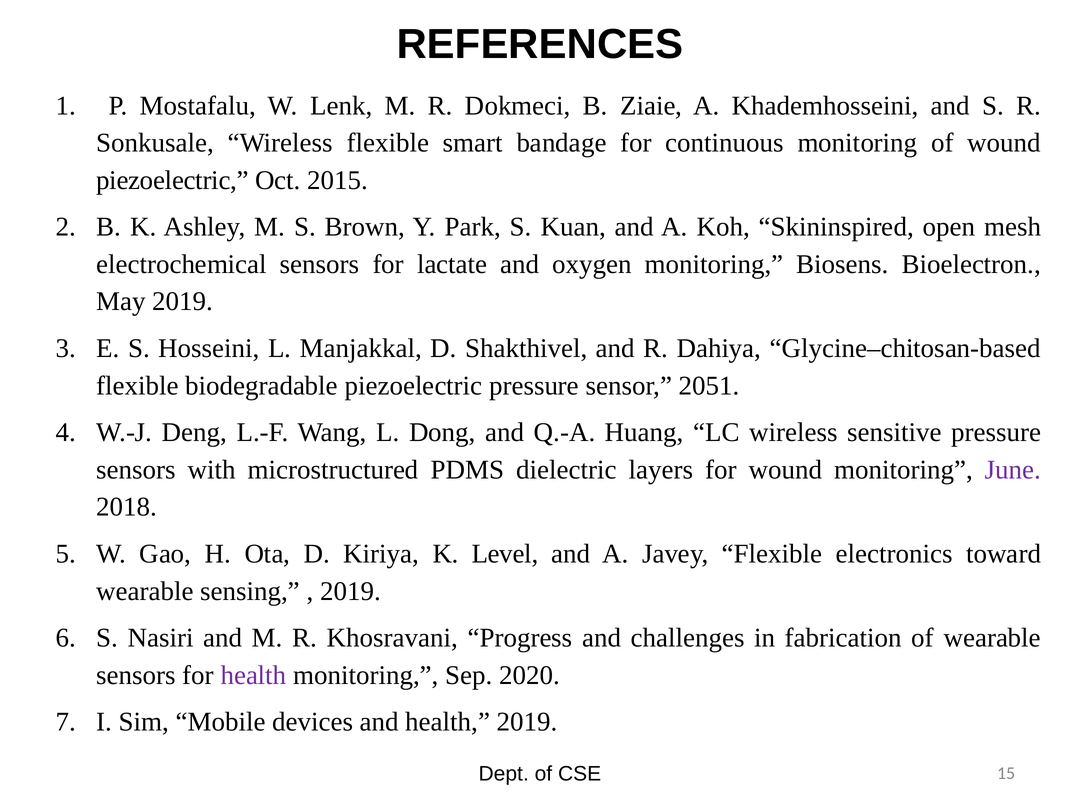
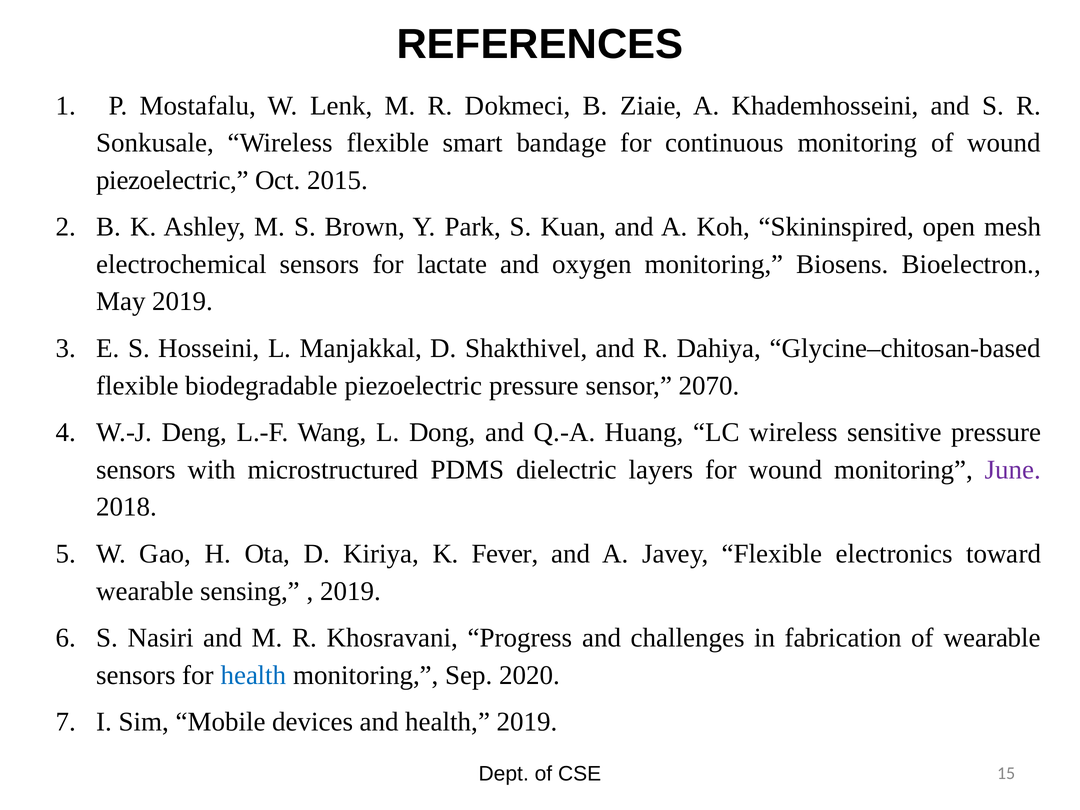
2051: 2051 -> 2070
Level: Level -> Fever
health at (254, 675) colour: purple -> blue
